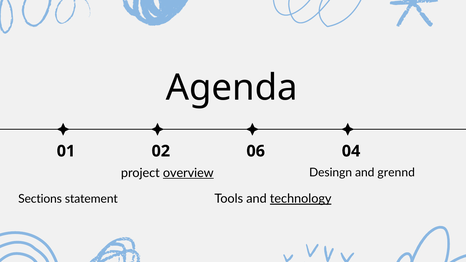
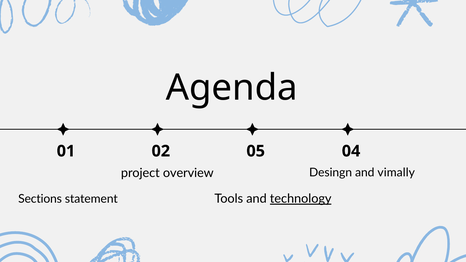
06: 06 -> 05
grennd: grennd -> vimally
overview underline: present -> none
